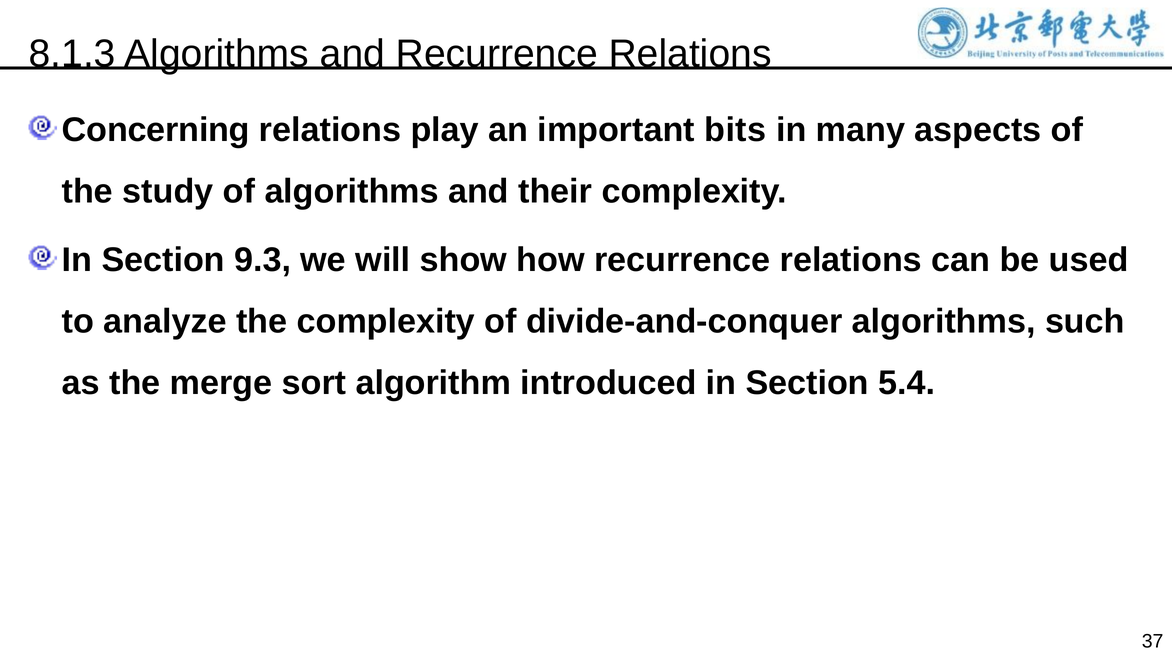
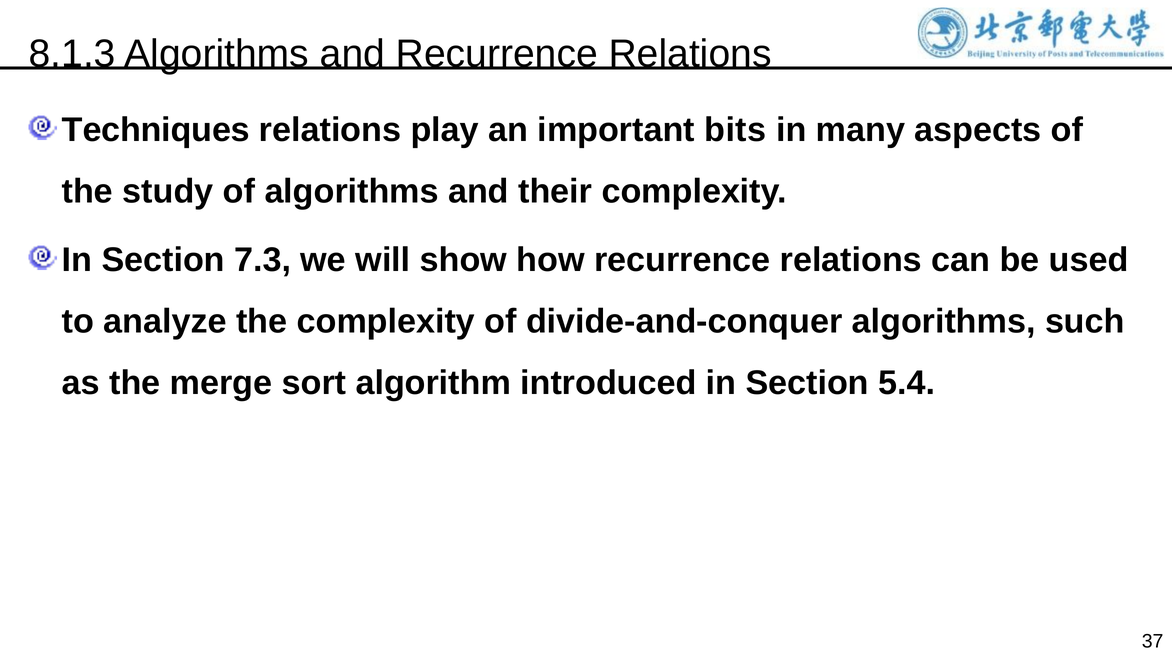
Concerning: Concerning -> Techniques
9.3: 9.3 -> 7.3
